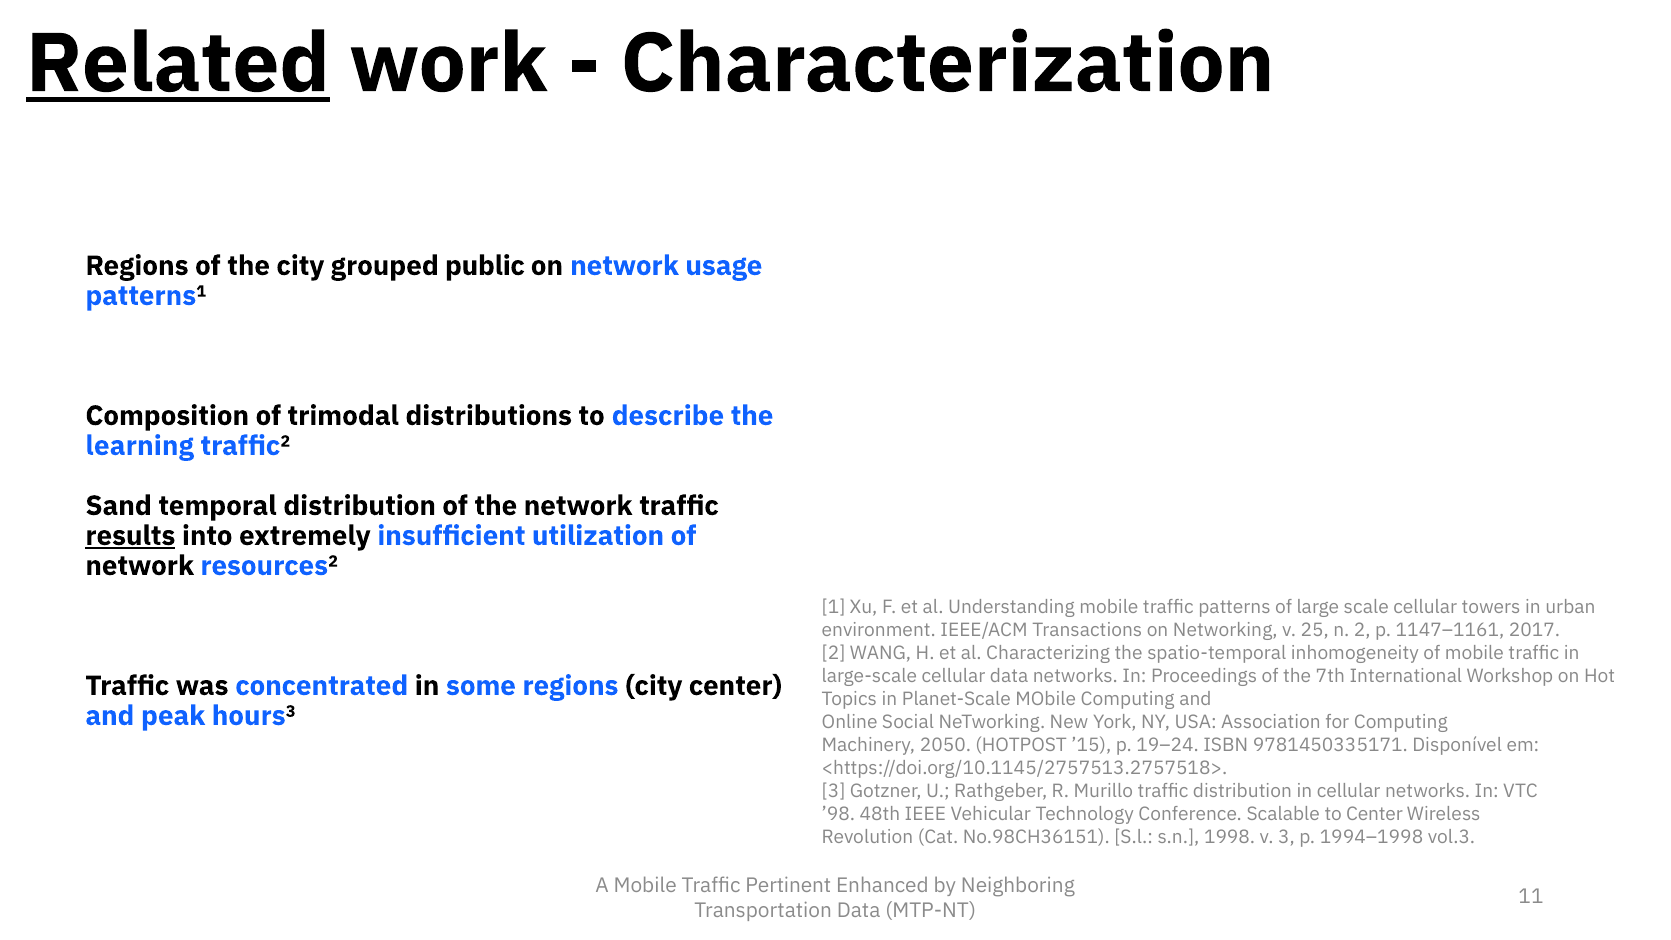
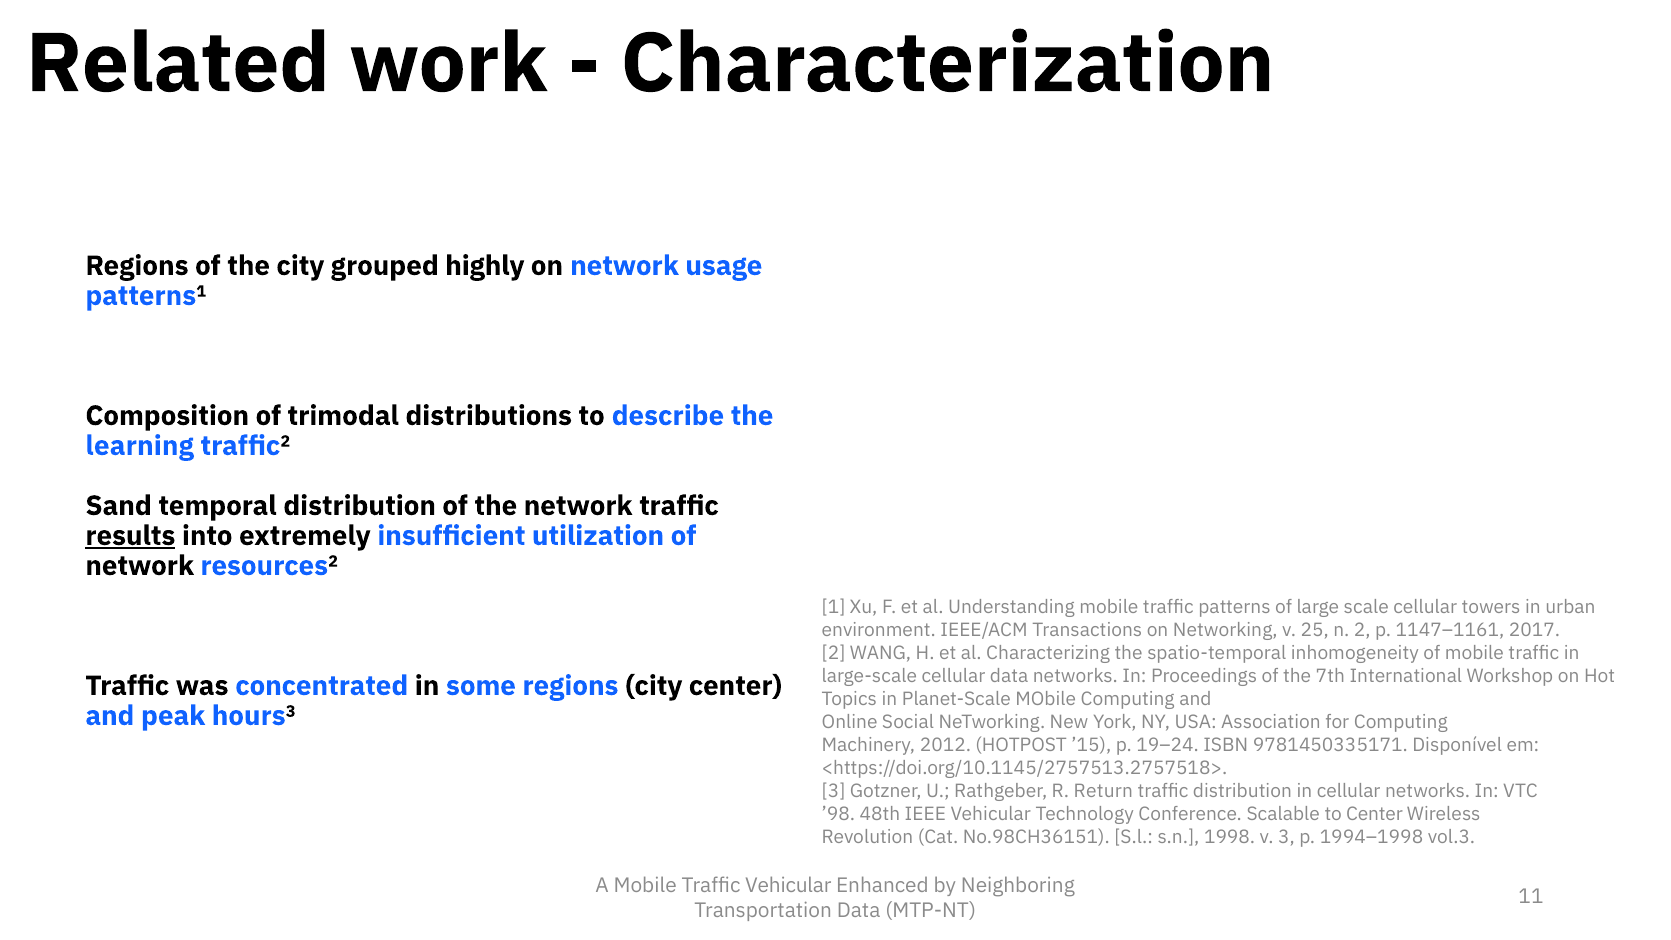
Related underline: present -> none
public: public -> highly
2050: 2050 -> 2012
Murillo: Murillo -> Return
Traffic Pertinent: Pertinent -> Vehicular
